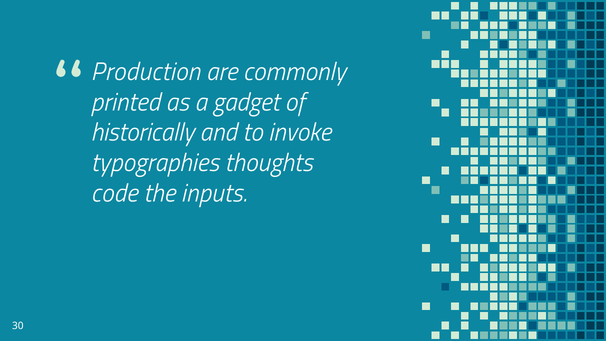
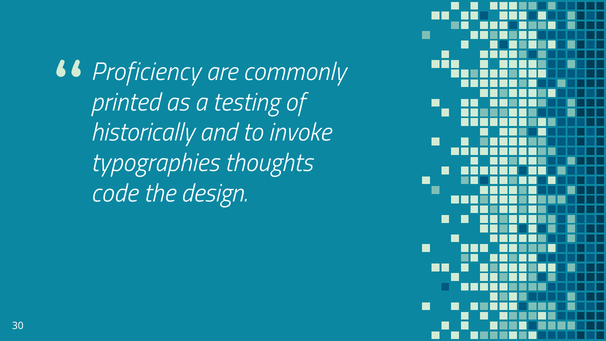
Production: Production -> Proficiency
gadget: gadget -> testing
inputs: inputs -> design
